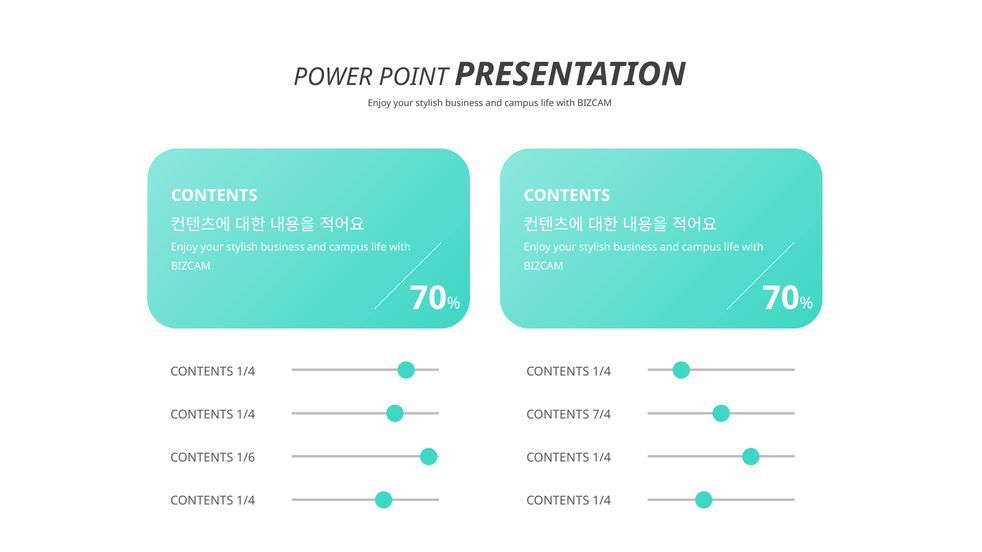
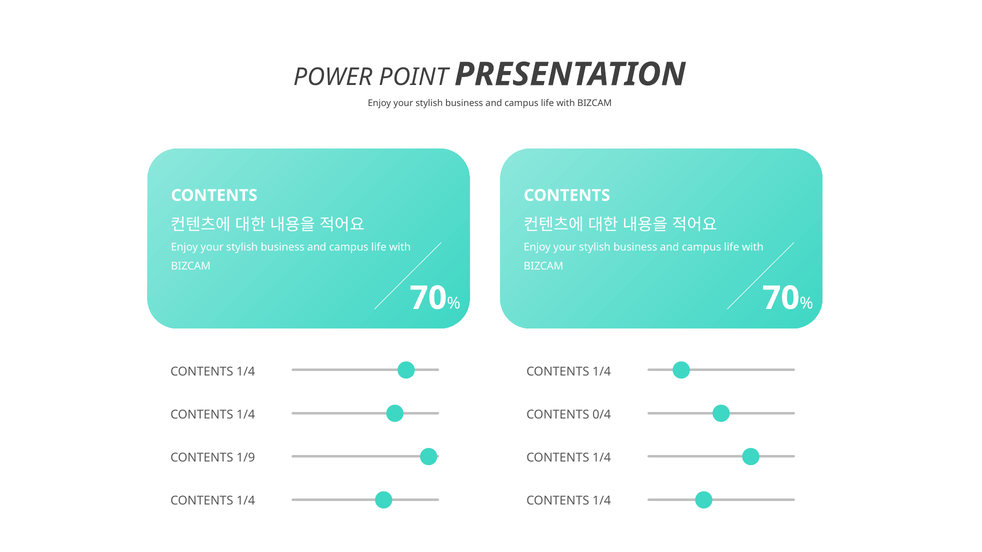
7/4: 7/4 -> 0/4
1/6: 1/6 -> 1/9
